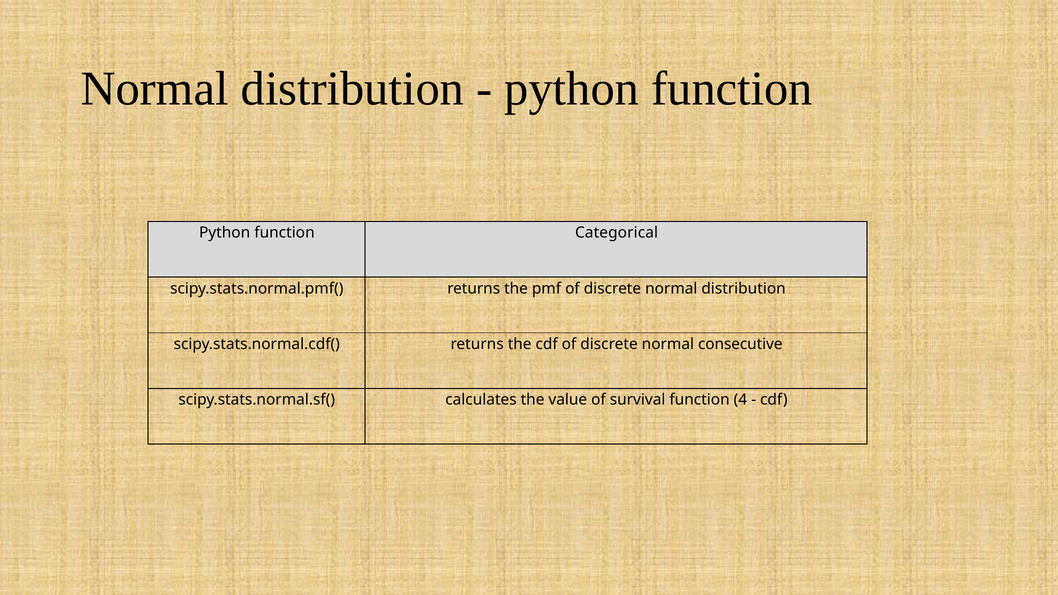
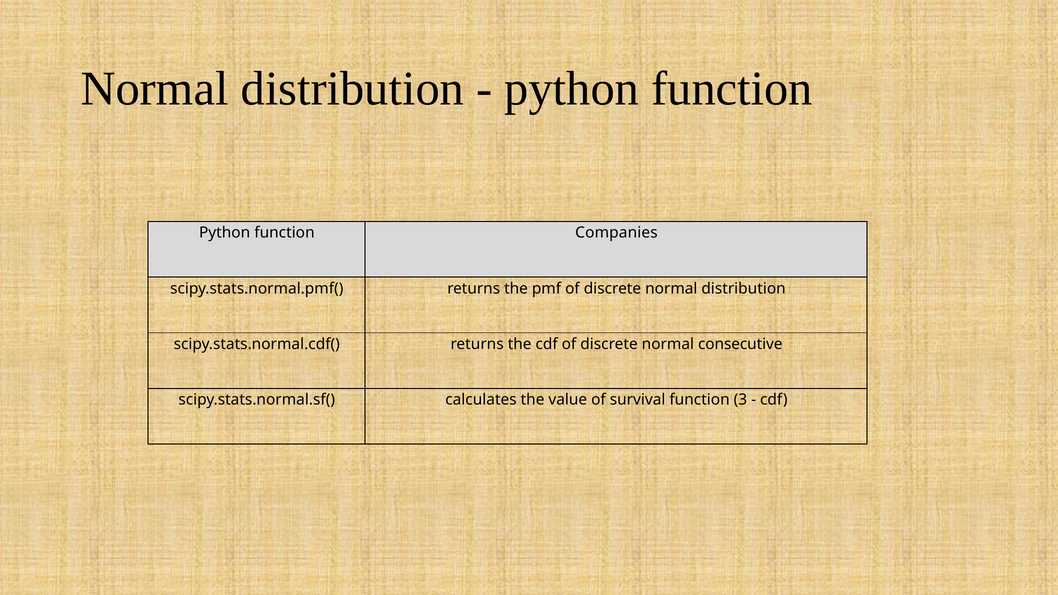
Categorical: Categorical -> Companies
4: 4 -> 3
